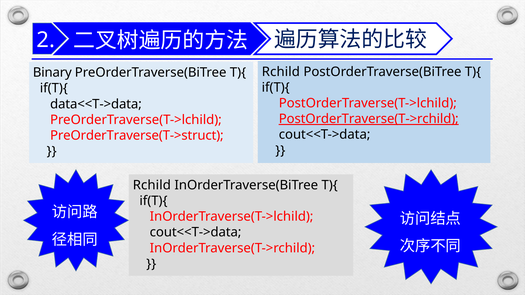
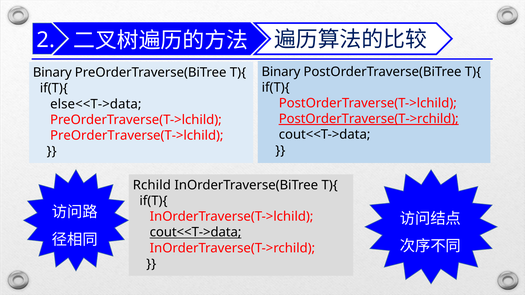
Rchild at (281, 72): Rchild -> Binary
data<<T->data: data<<T->data -> else<<T->data
PreOrderTraverse(T->struct at (137, 136): PreOrderTraverse(T->struct -> PreOrderTraverse(T->lchild
cout<<T->data at (196, 233) underline: none -> present
